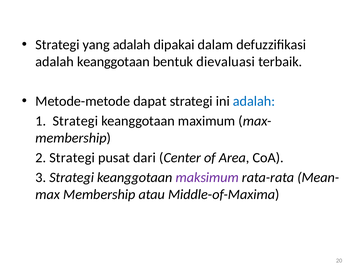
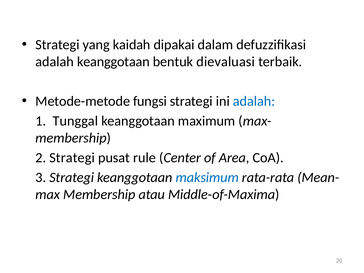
yang adalah: adalah -> kaidah
dapat: dapat -> fungsi
1 Strategi: Strategi -> Tunggal
dari: dari -> rule
maksimum colour: purple -> blue
